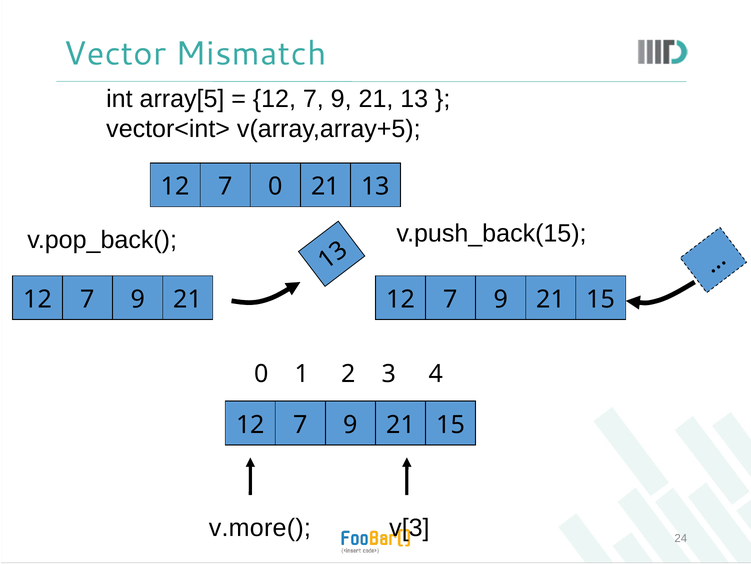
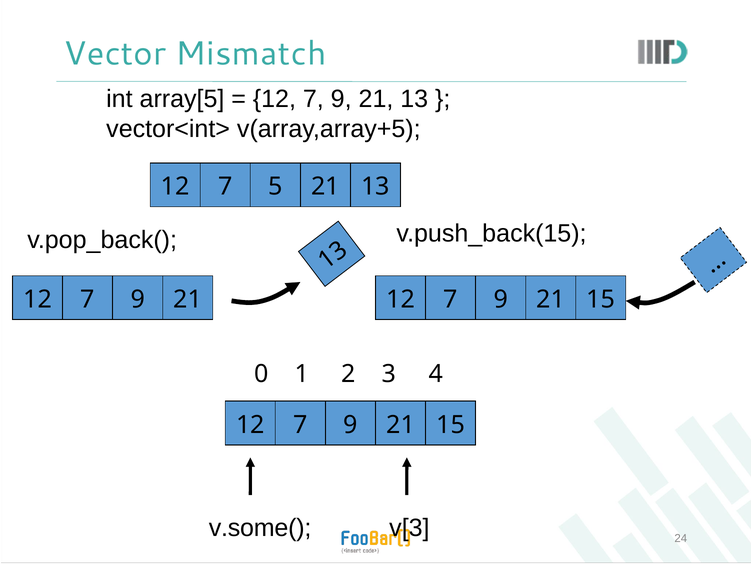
7 0: 0 -> 5
v.more(: v.more( -> v.some(
